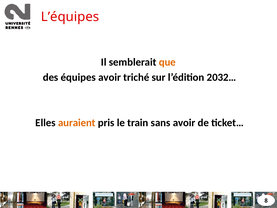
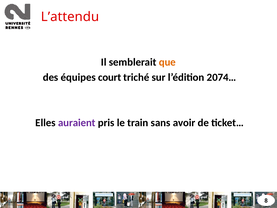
L’équipes: L’équipes -> L’attendu
équipes avoir: avoir -> court
2032…: 2032… -> 2074…
auraient colour: orange -> purple
